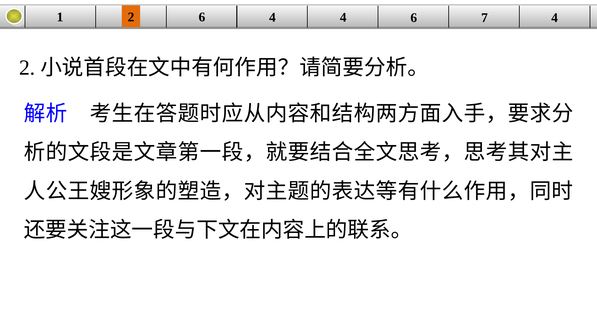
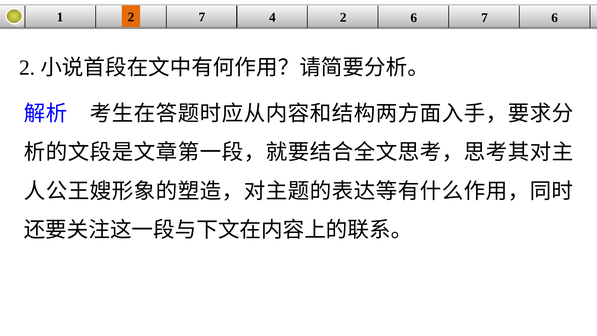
2 6: 6 -> 7
4 4: 4 -> 2
7 4: 4 -> 6
